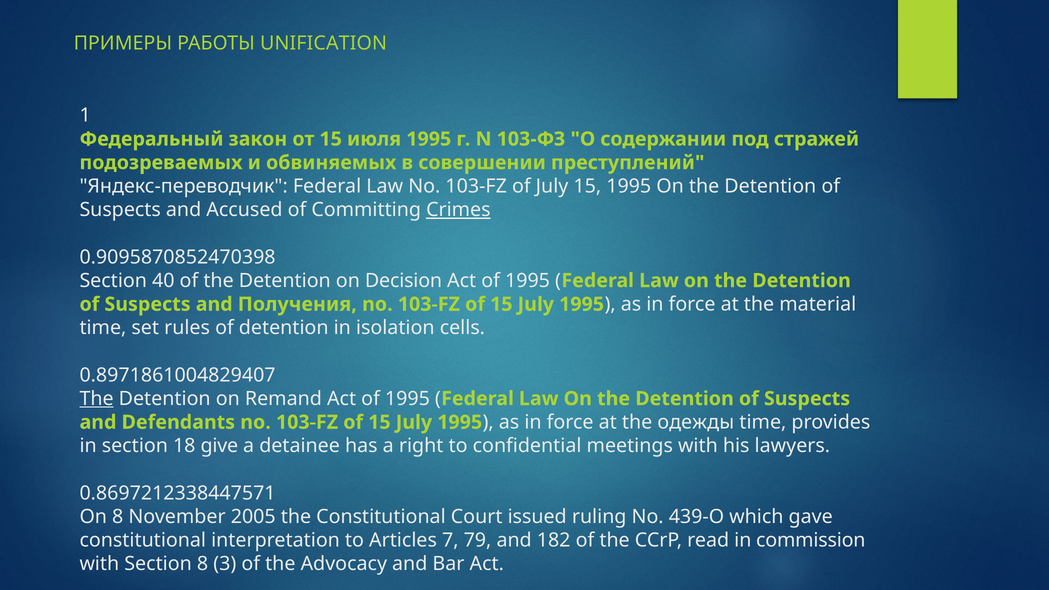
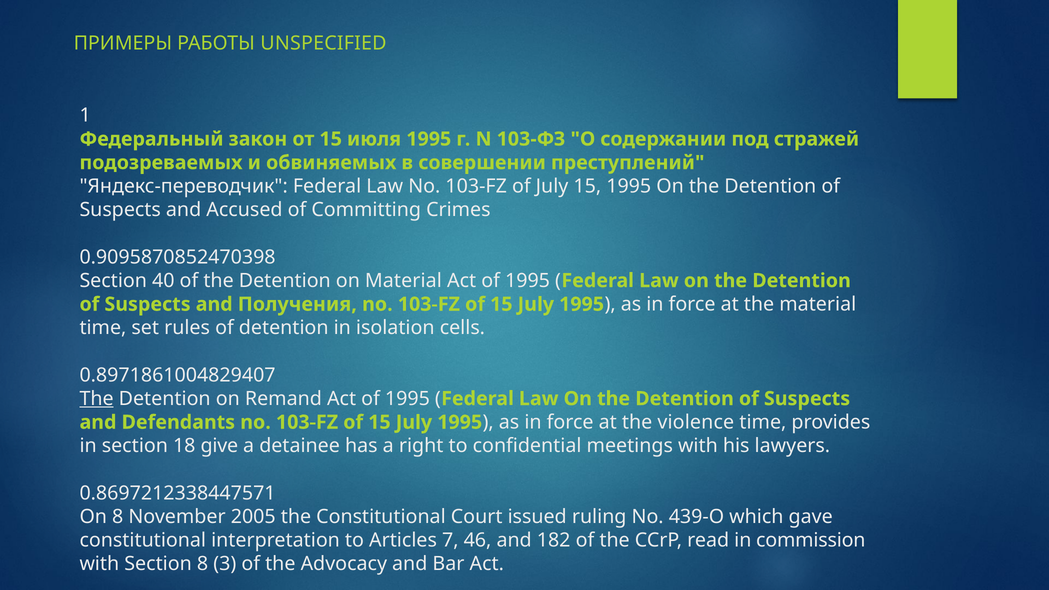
UNIFICATION: UNIFICATION -> UNSPECIFIED
Crimes underline: present -> none
on Decision: Decision -> Material
одежды: одежды -> violence
79: 79 -> 46
